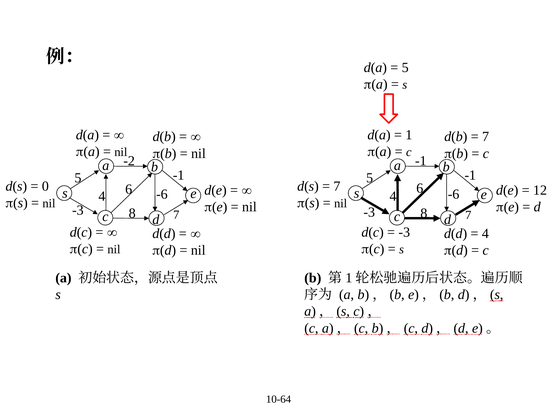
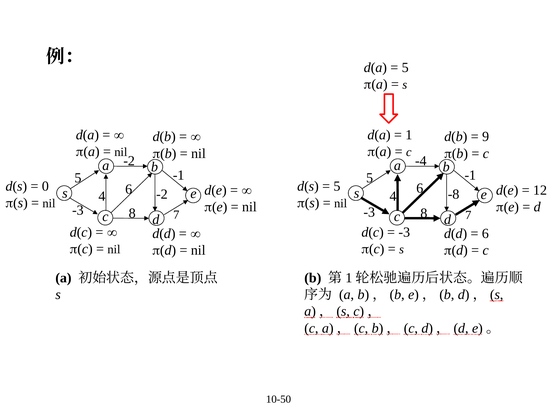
7 at (486, 137): 7 -> 9
-1 at (421, 161): -1 -> -4
7 at (337, 186): 7 -> 5
-6 at (162, 194): -6 -> -2
-6 at (454, 194): -6 -> -8
4 at (485, 233): 4 -> 6
10-64: 10-64 -> 10-50
